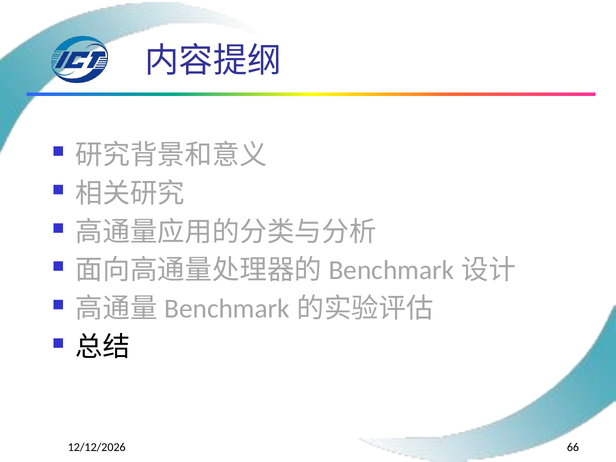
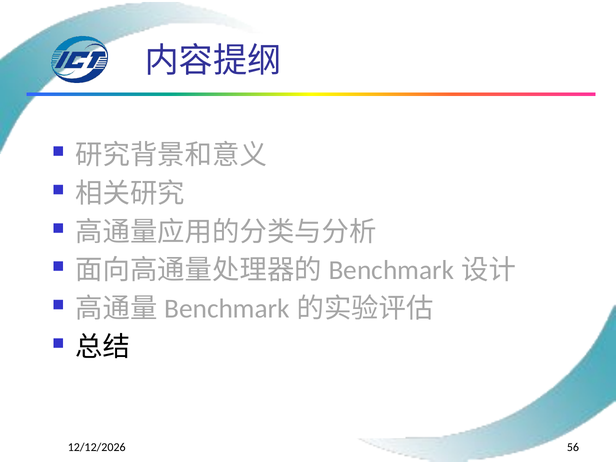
66: 66 -> 56
